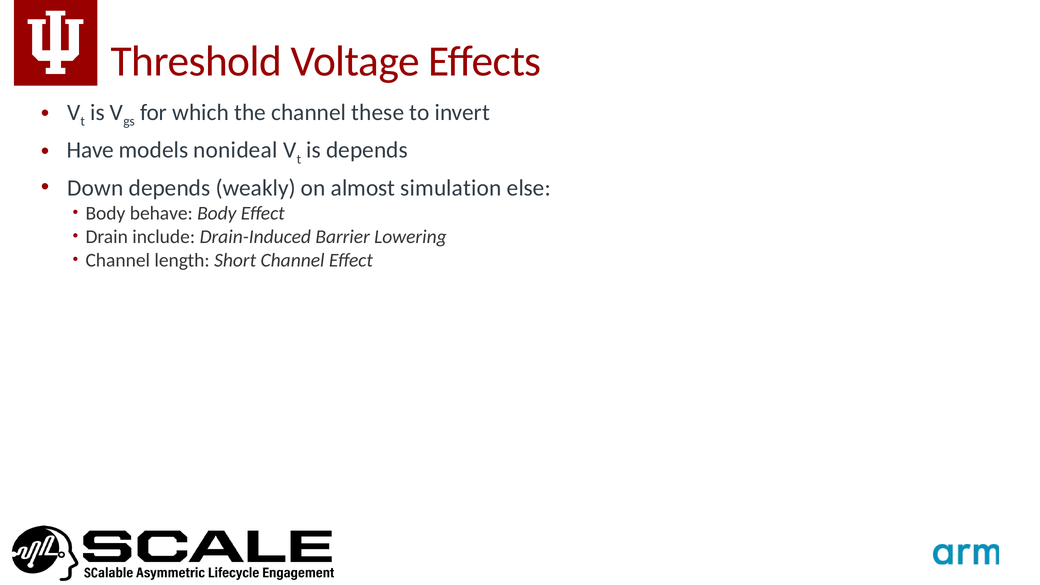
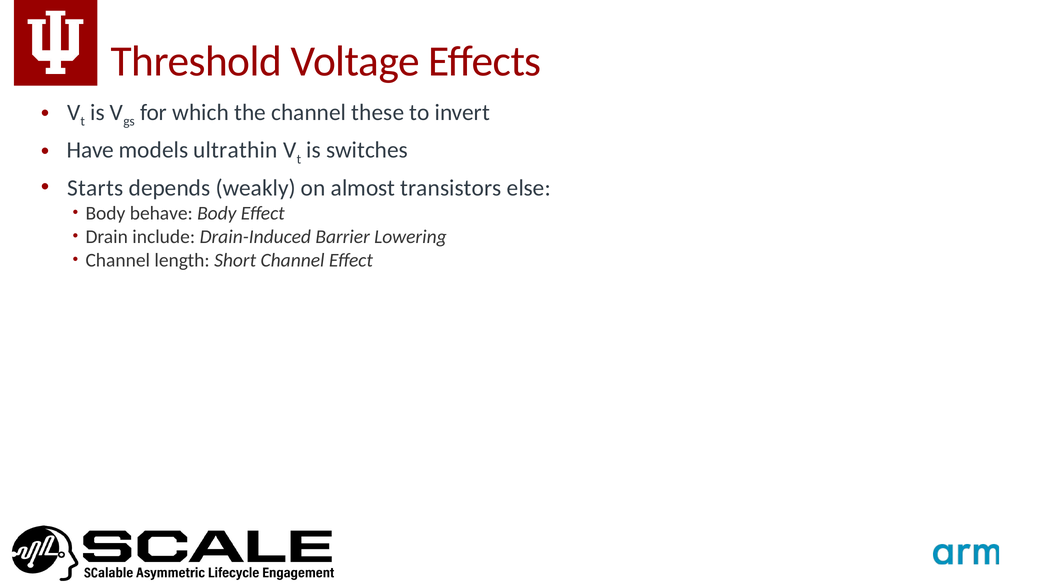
nonideal: nonideal -> ultrathin
is depends: depends -> switches
Down: Down -> Starts
simulation: simulation -> transistors
